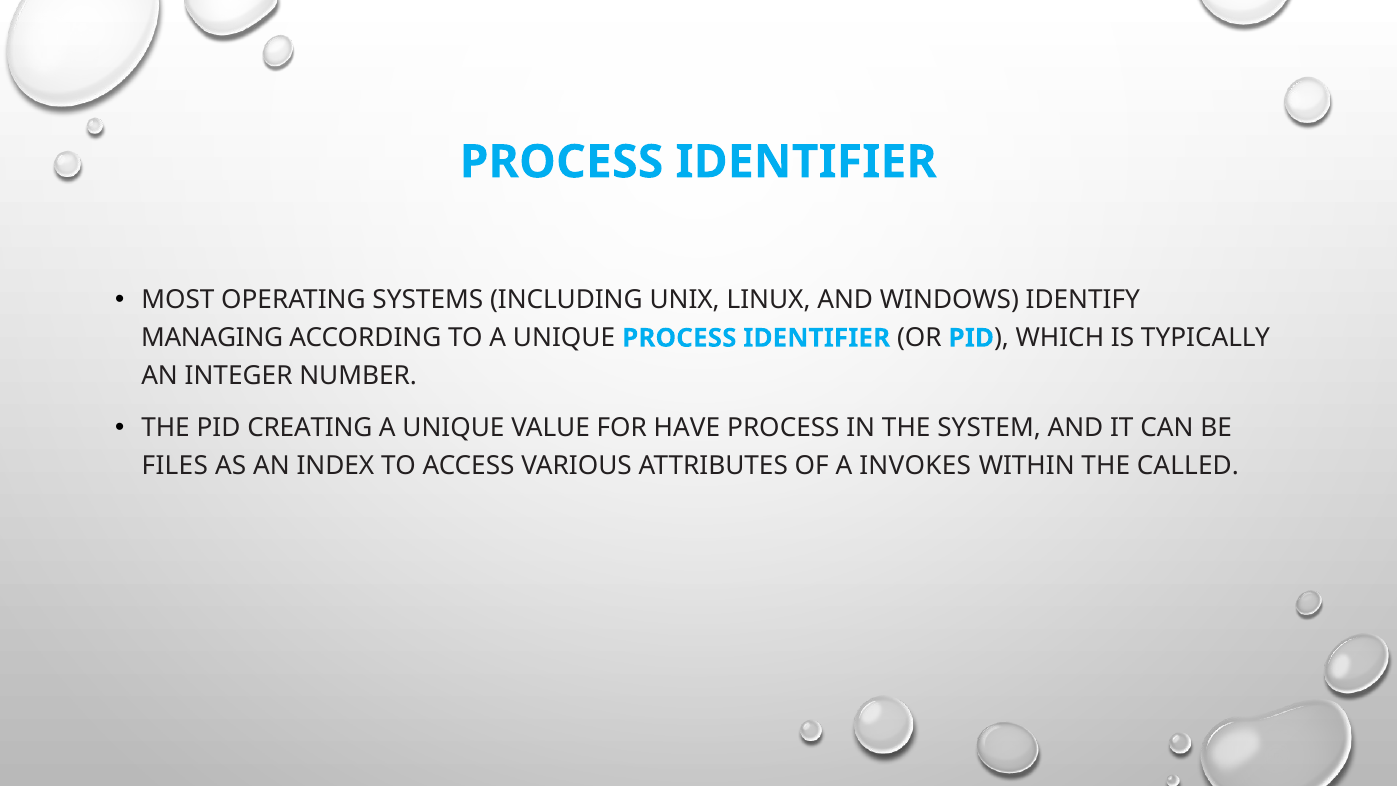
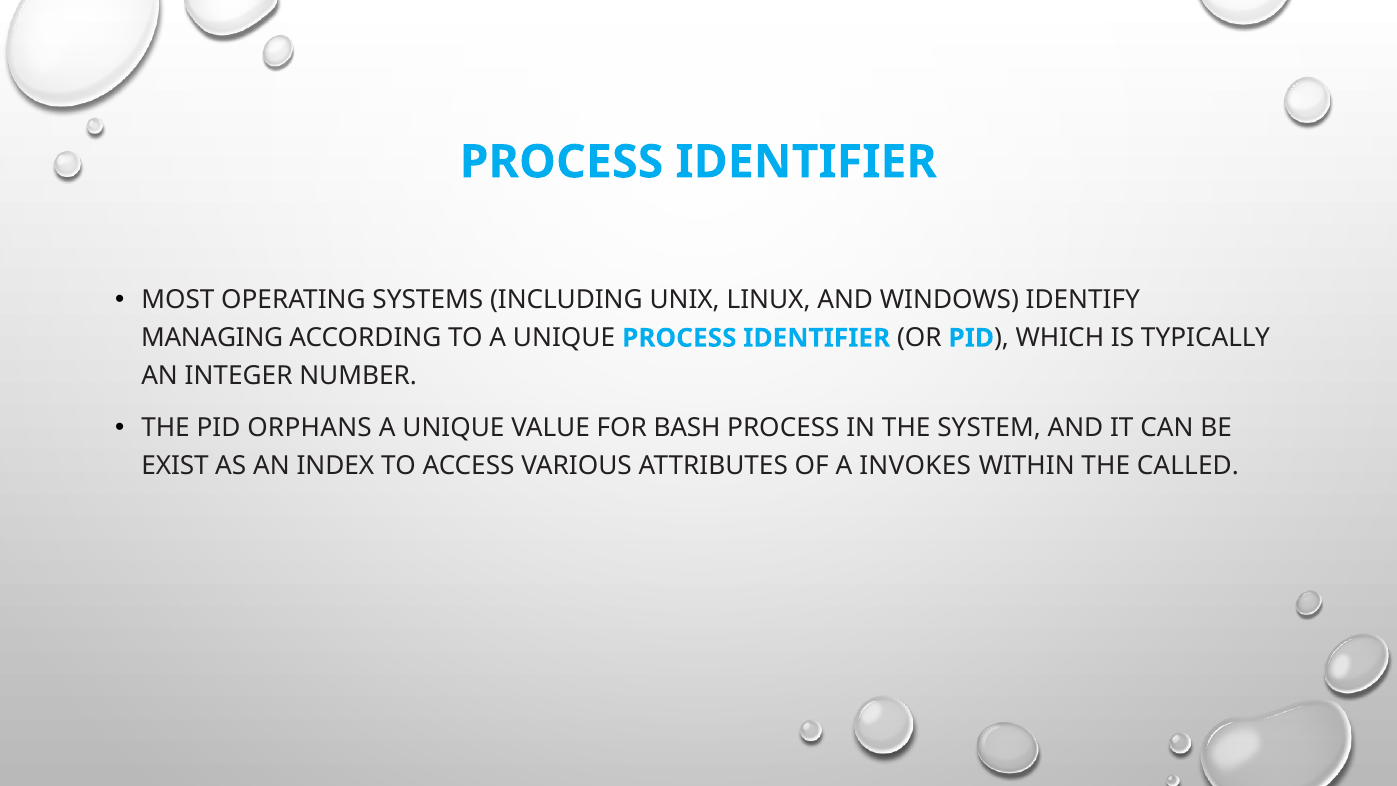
CREATING: CREATING -> ORPHANS
HAVE: HAVE -> BASH
FILES: FILES -> EXIST
